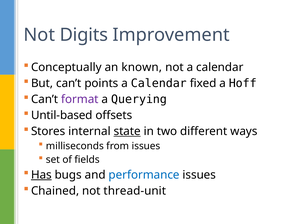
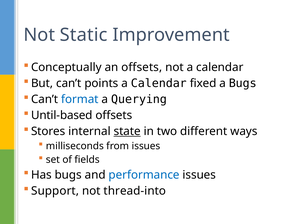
Digits: Digits -> Static
an known: known -> offsets
a Hoff: Hoff -> Bugs
format colour: purple -> blue
Has underline: present -> none
Chained: Chained -> Support
thread-unit: thread-unit -> thread-into
